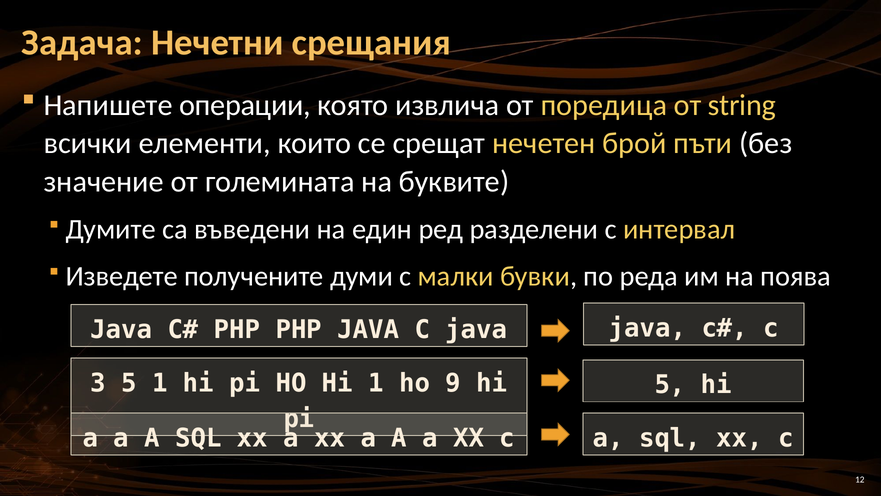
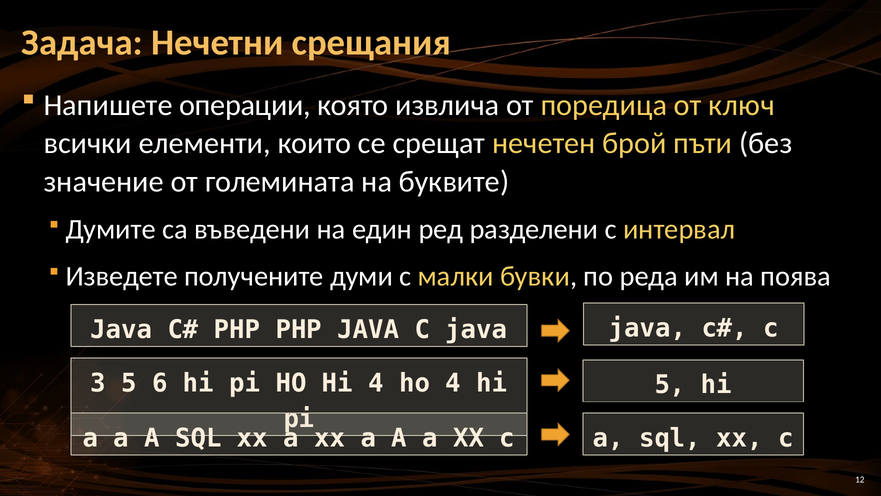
string: string -> ключ
5 1: 1 -> 6
Hi 1: 1 -> 4
ho 9: 9 -> 4
